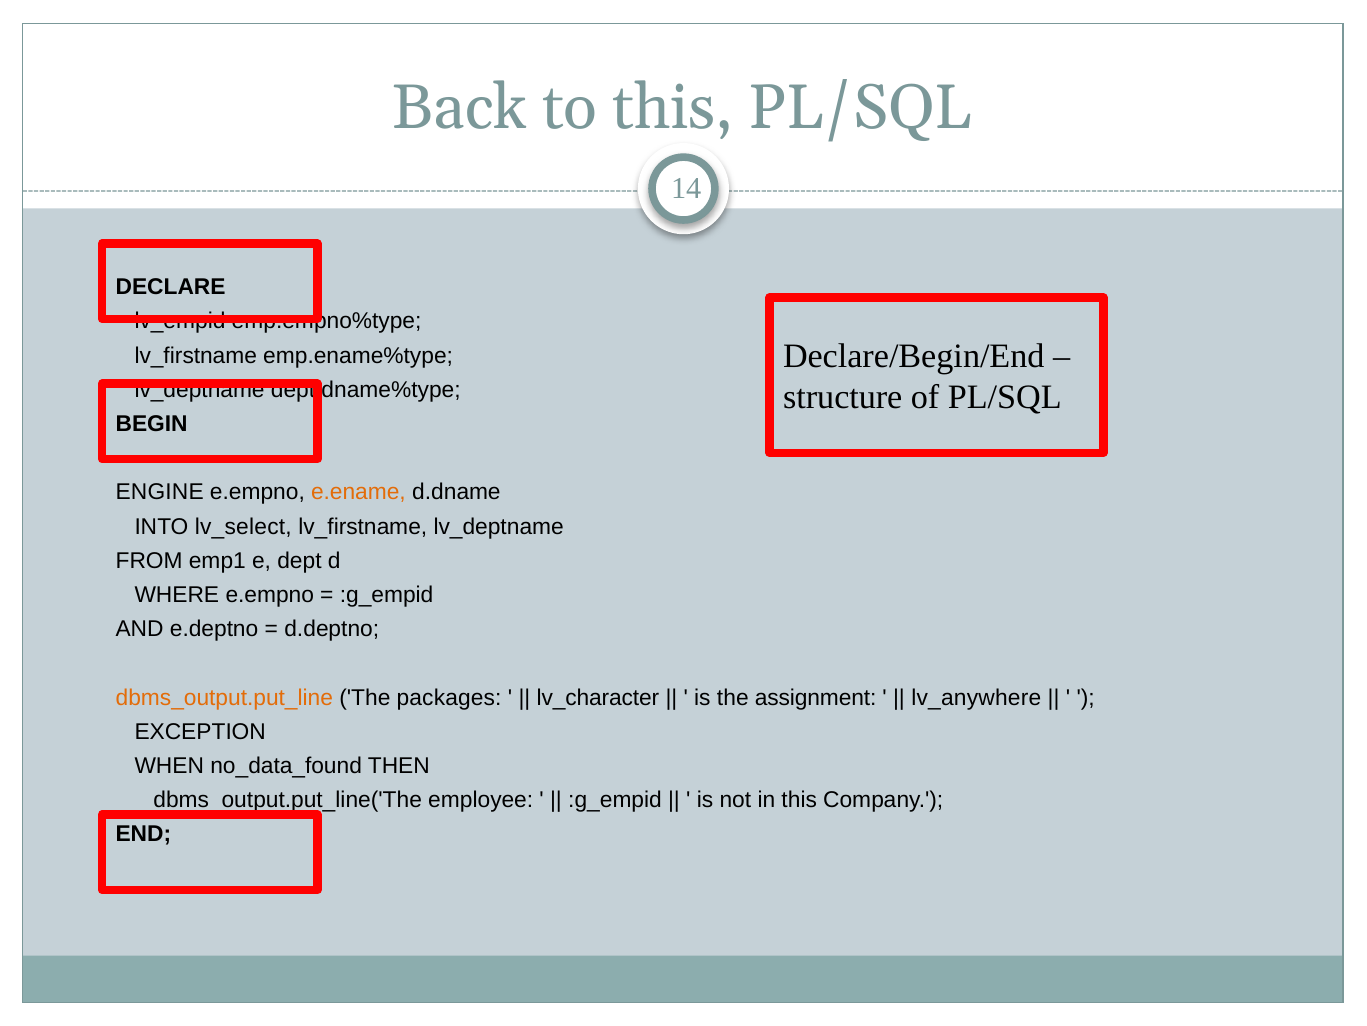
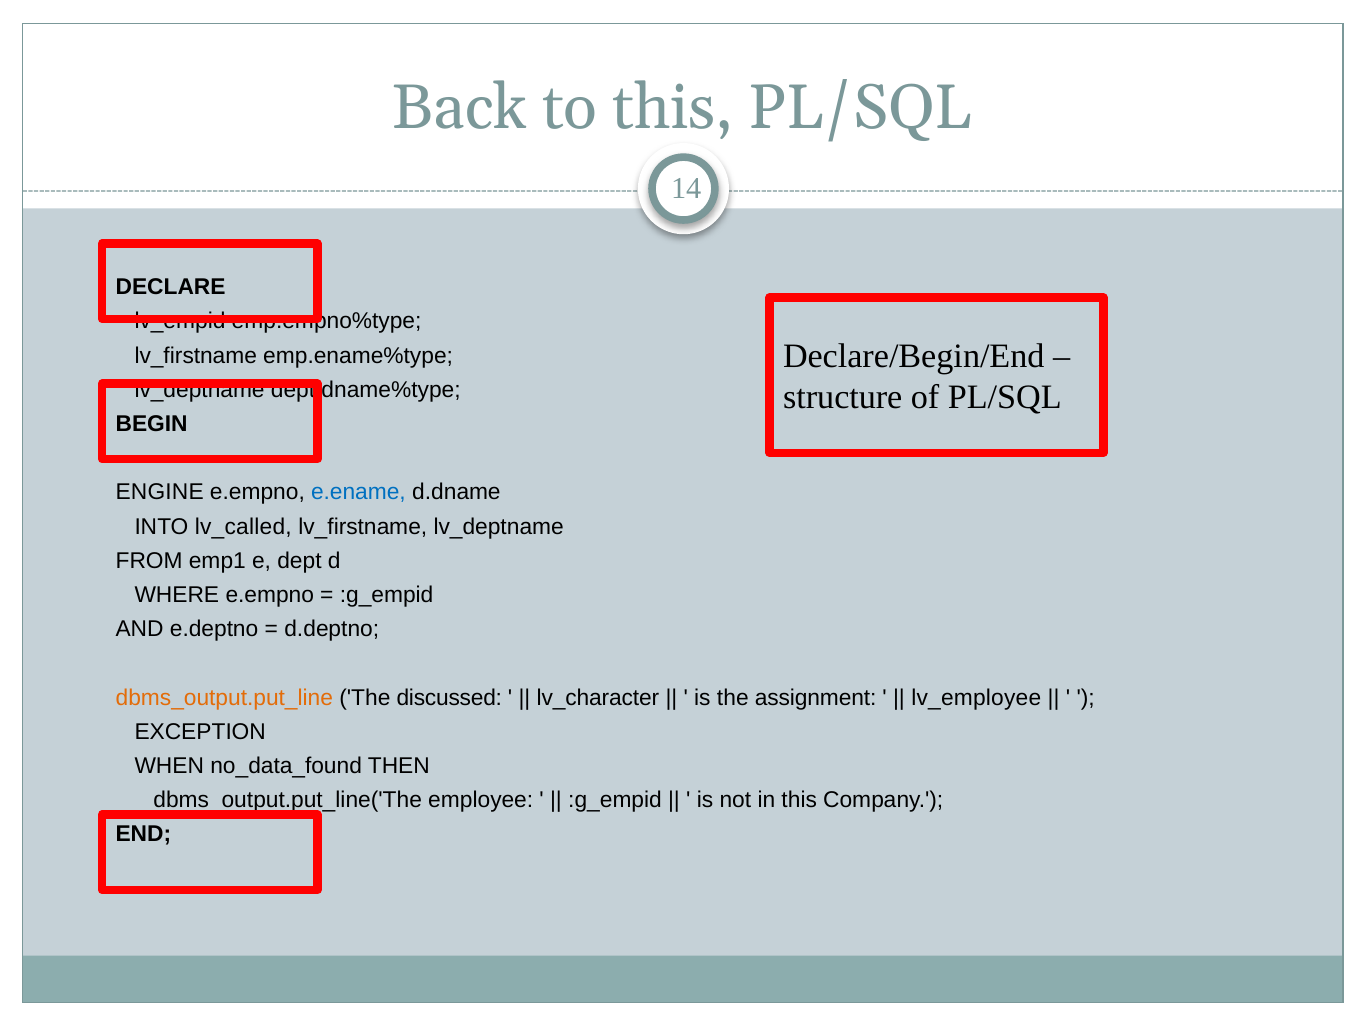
e.ename colour: orange -> blue
lv_select: lv_select -> lv_called
packages: packages -> discussed
lv_anywhere: lv_anywhere -> lv_employee
